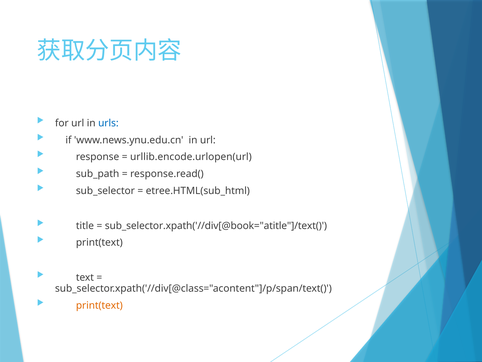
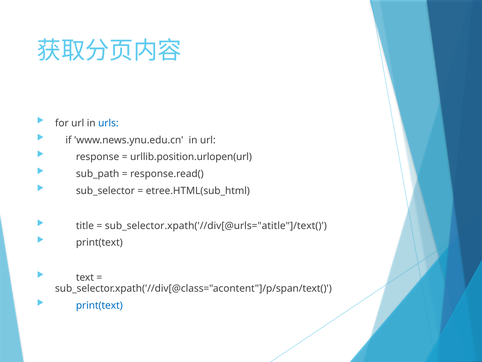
urllib.encode.urlopen(url: urllib.encode.urlopen(url -> urllib.position.urlopen(url
sub_selector.xpath('//div[@book="atitle"]/text(: sub_selector.xpath('//div[@book="atitle"]/text( -> sub_selector.xpath('//div[@urls="atitle"]/text(
print(text at (99, 305) colour: orange -> blue
